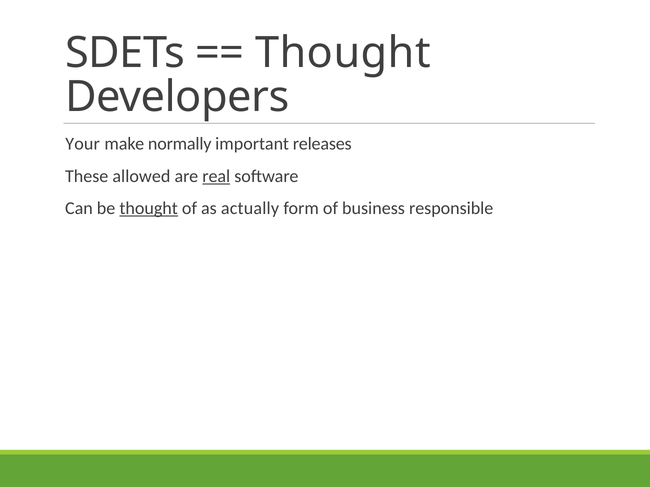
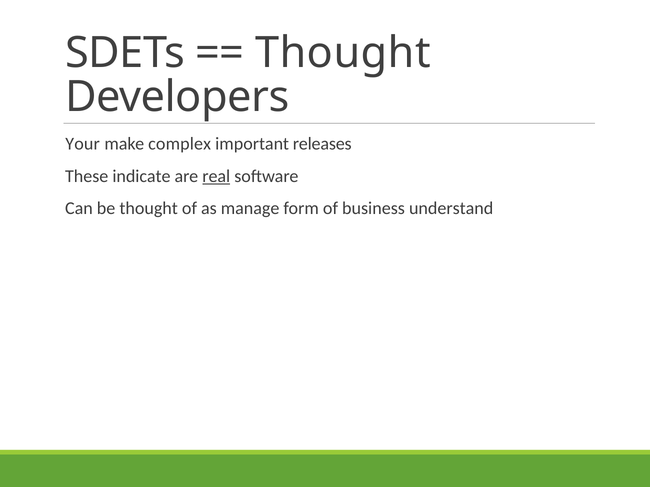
normally: normally -> complex
allowed: allowed -> indicate
thought at (149, 208) underline: present -> none
actually: actually -> manage
responsible: responsible -> understand
